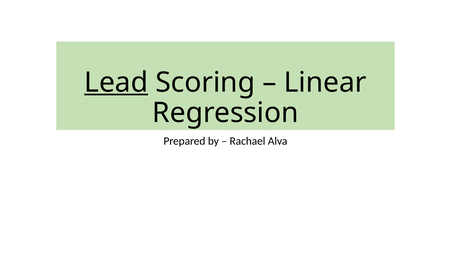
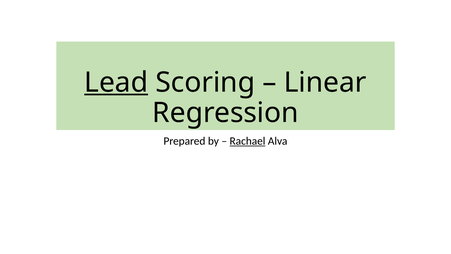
Rachael underline: none -> present
